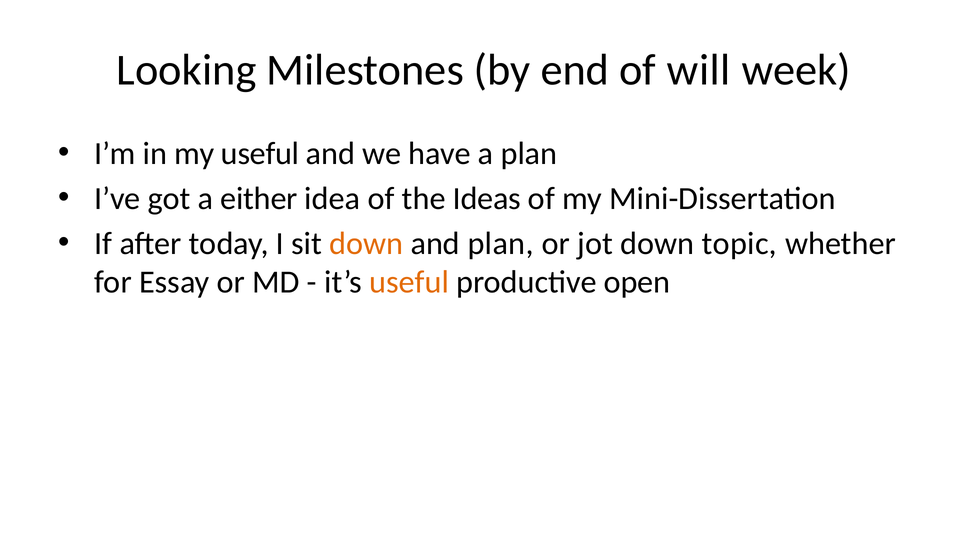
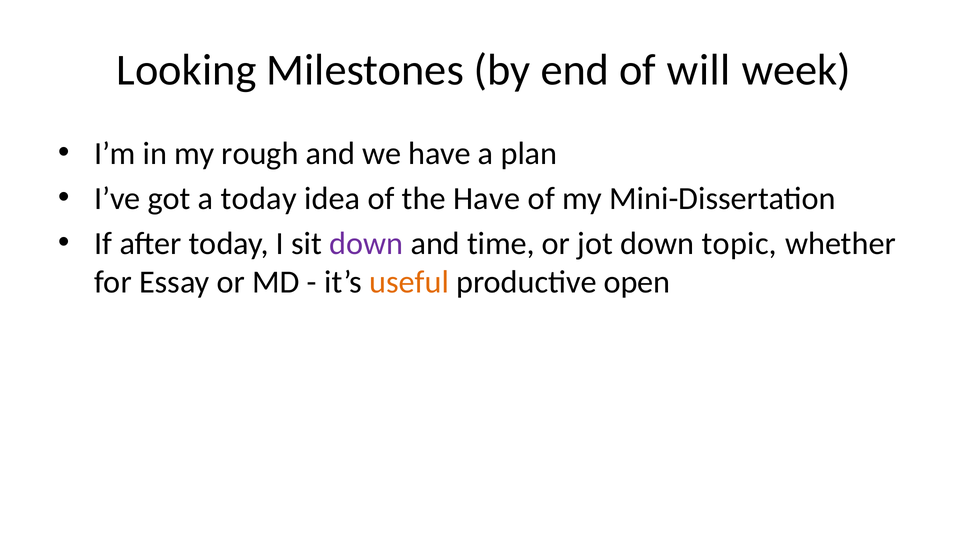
my useful: useful -> rough
a either: either -> today
the Ideas: Ideas -> Have
down at (366, 244) colour: orange -> purple
and plan: plan -> time
